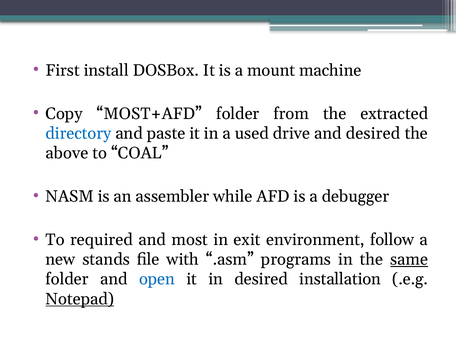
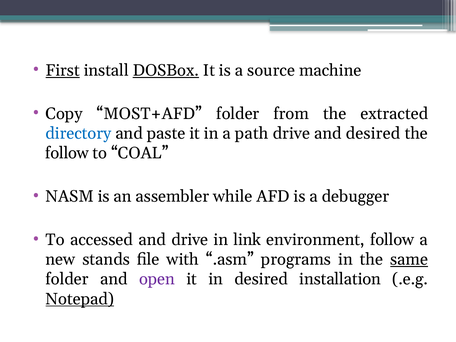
First underline: none -> present
DOSBox underline: none -> present
mount: mount -> source
used: used -> path
above at (67, 153): above -> follow
required: required -> accessed
and most: most -> drive
exit: exit -> link
open colour: blue -> purple
